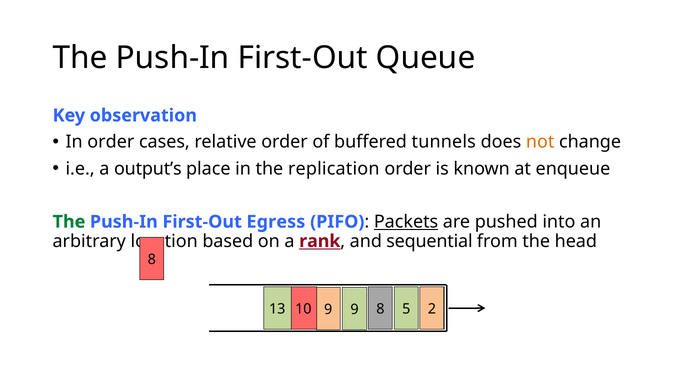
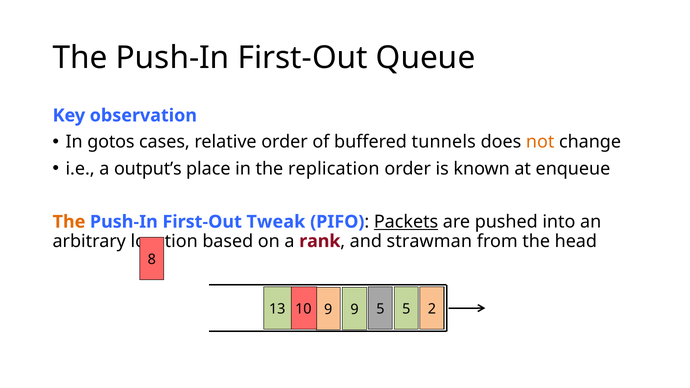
In order: order -> gotos
The at (69, 222) colour: green -> orange
Egress: Egress -> Tweak
rank underline: present -> none
sequential: sequential -> strawman
9 8: 8 -> 5
